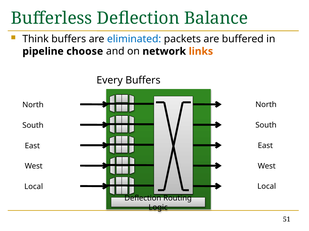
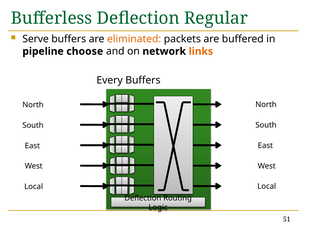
Balance: Balance -> Regular
Think: Think -> Serve
eliminated colour: blue -> orange
